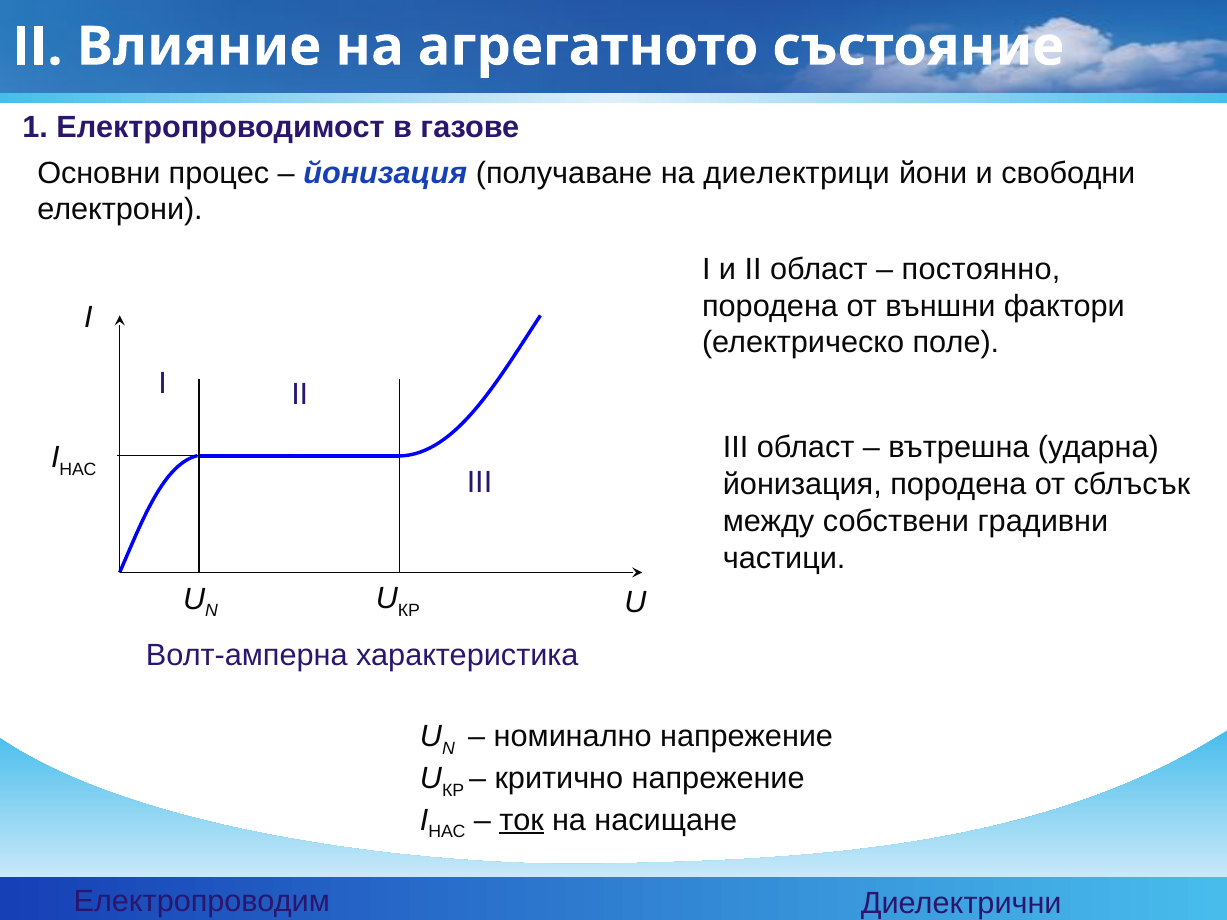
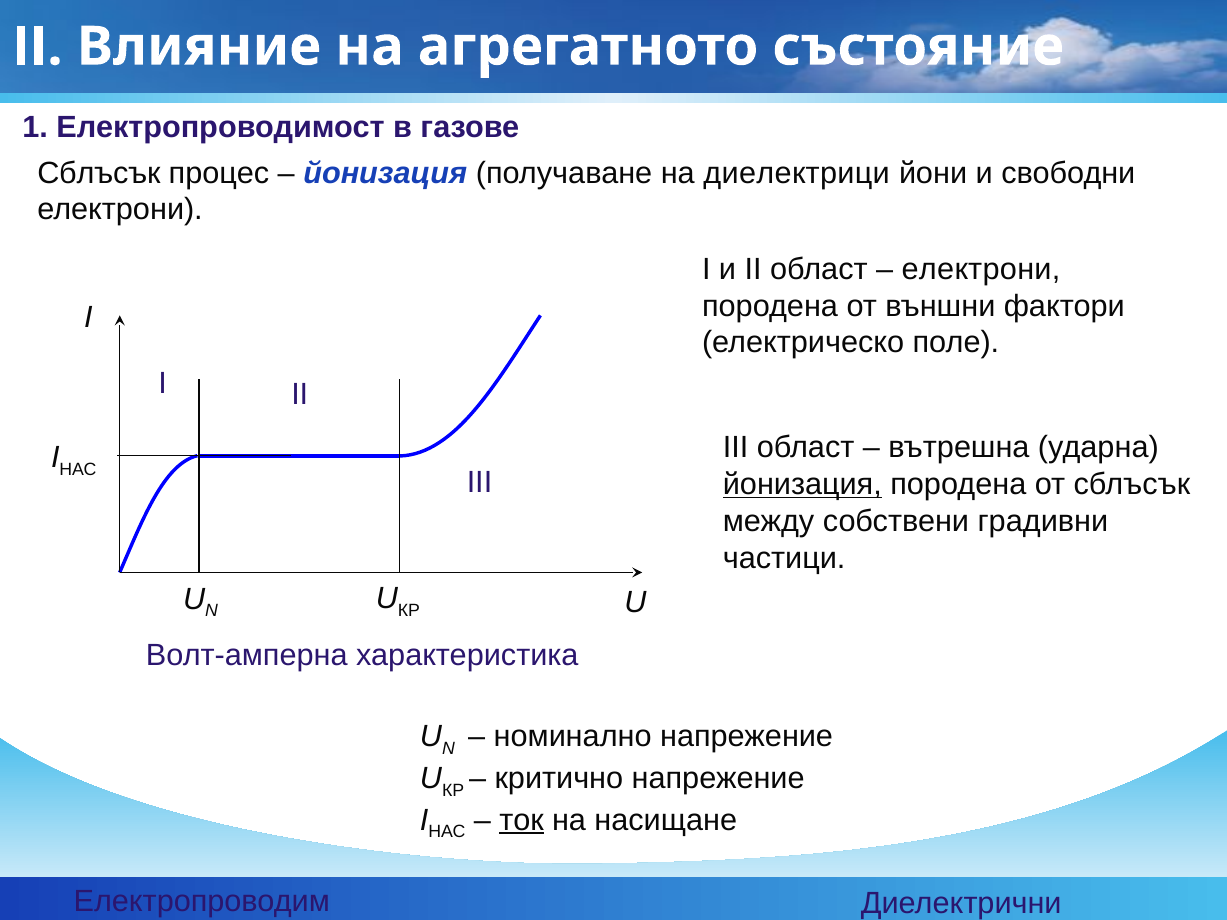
Основни at (99, 173): Основни -> Сблъсък
постоянно at (981, 269): постоянно -> електрони
йонизация at (802, 484) underline: none -> present
